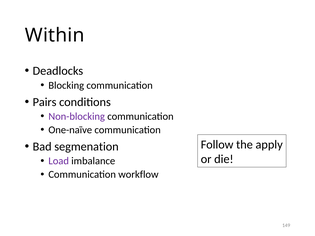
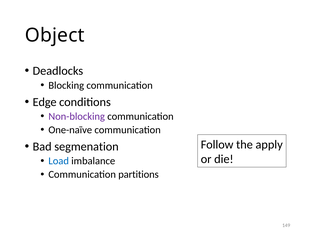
Within: Within -> Object
Pairs: Pairs -> Edge
Load colour: purple -> blue
workflow: workflow -> partitions
